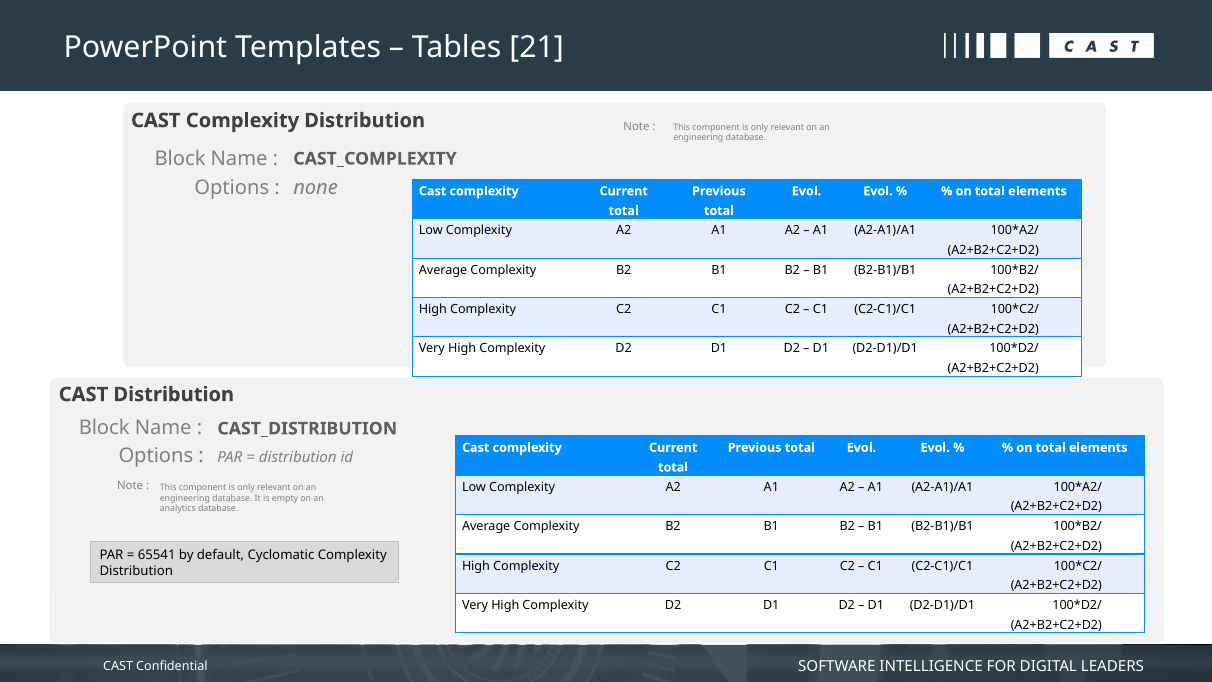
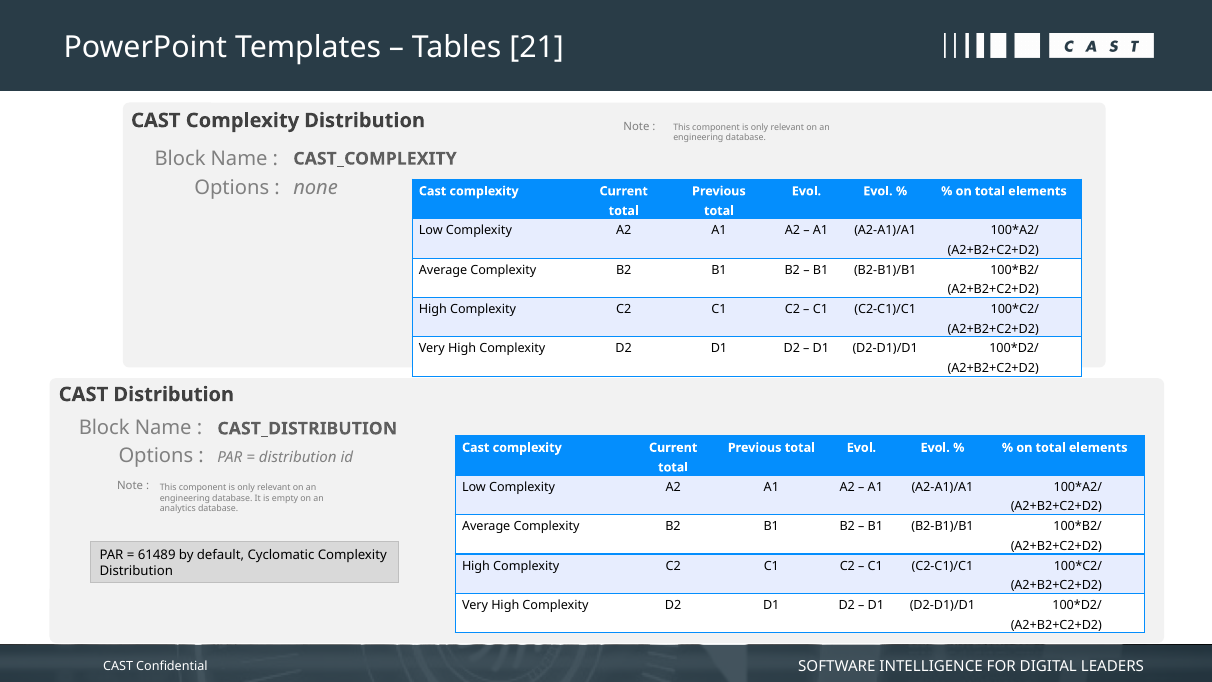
65541: 65541 -> 61489
